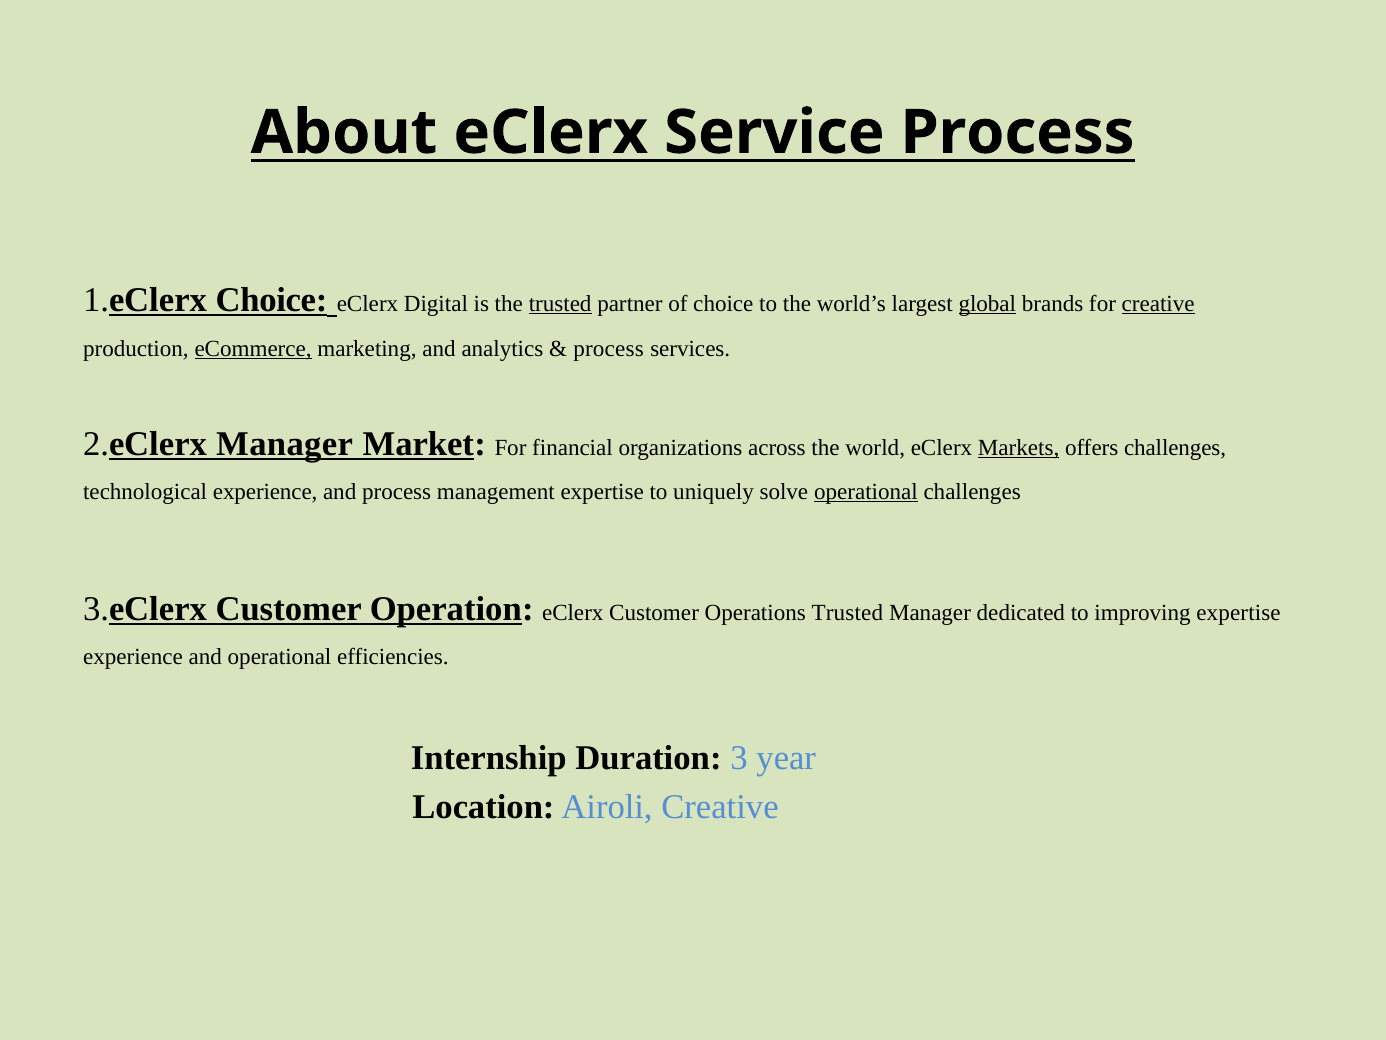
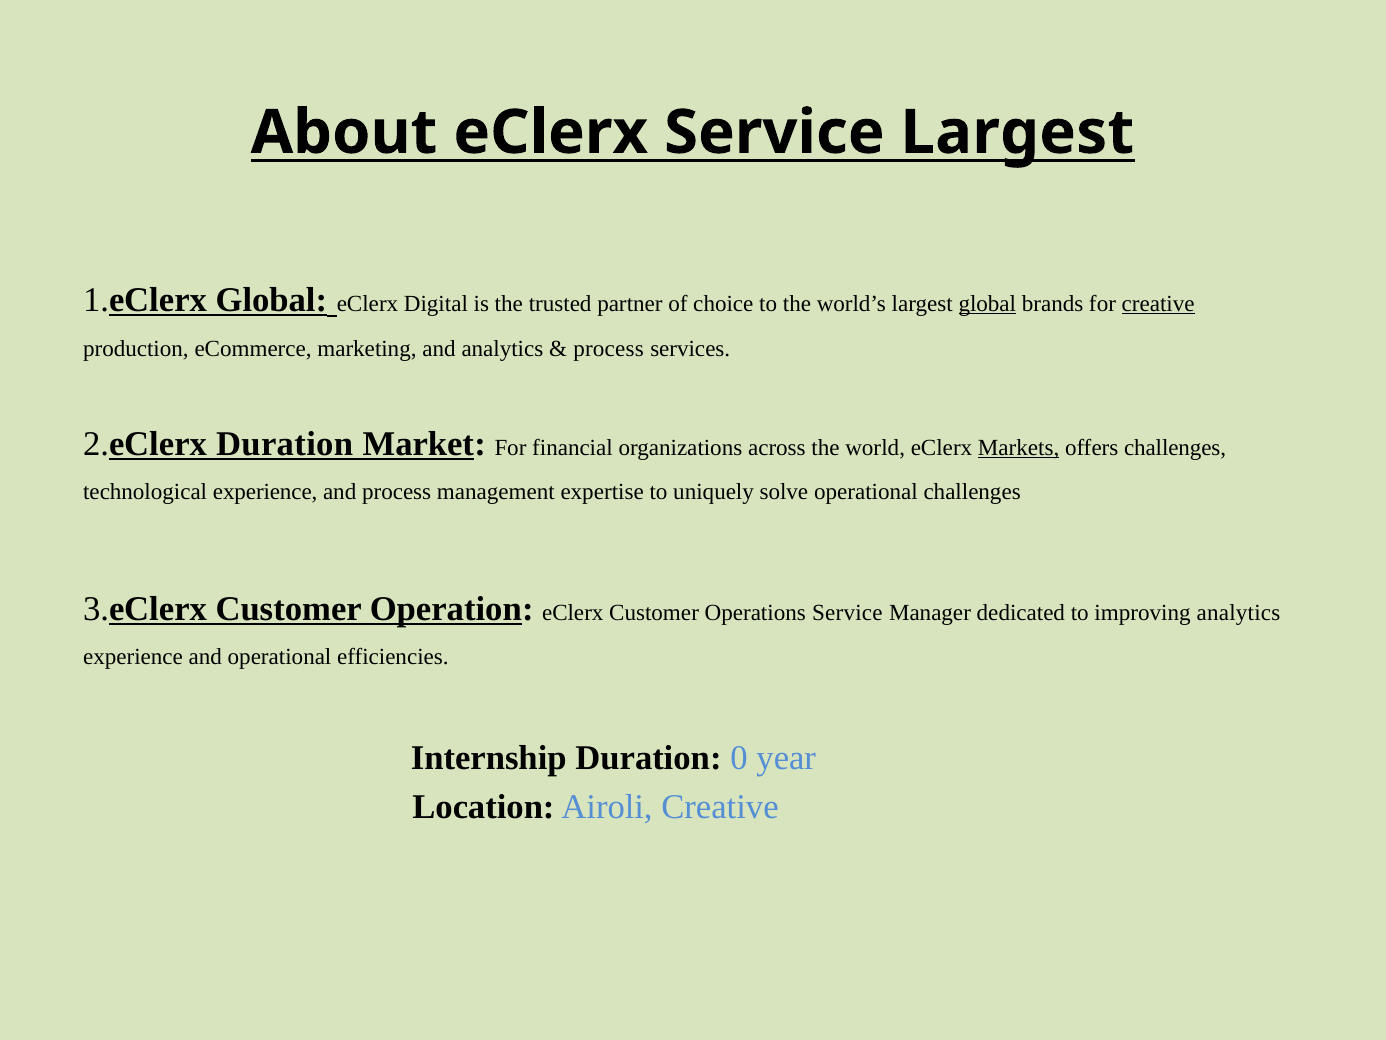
Service Process: Process -> Largest
1.eClerx Choice: Choice -> Global
trusted at (560, 304) underline: present -> none
eCommerce underline: present -> none
2.eClerx Manager: Manager -> Duration
operational at (866, 491) underline: present -> none
Operations Trusted: Trusted -> Service
improving expertise: expertise -> analytics
3: 3 -> 0
